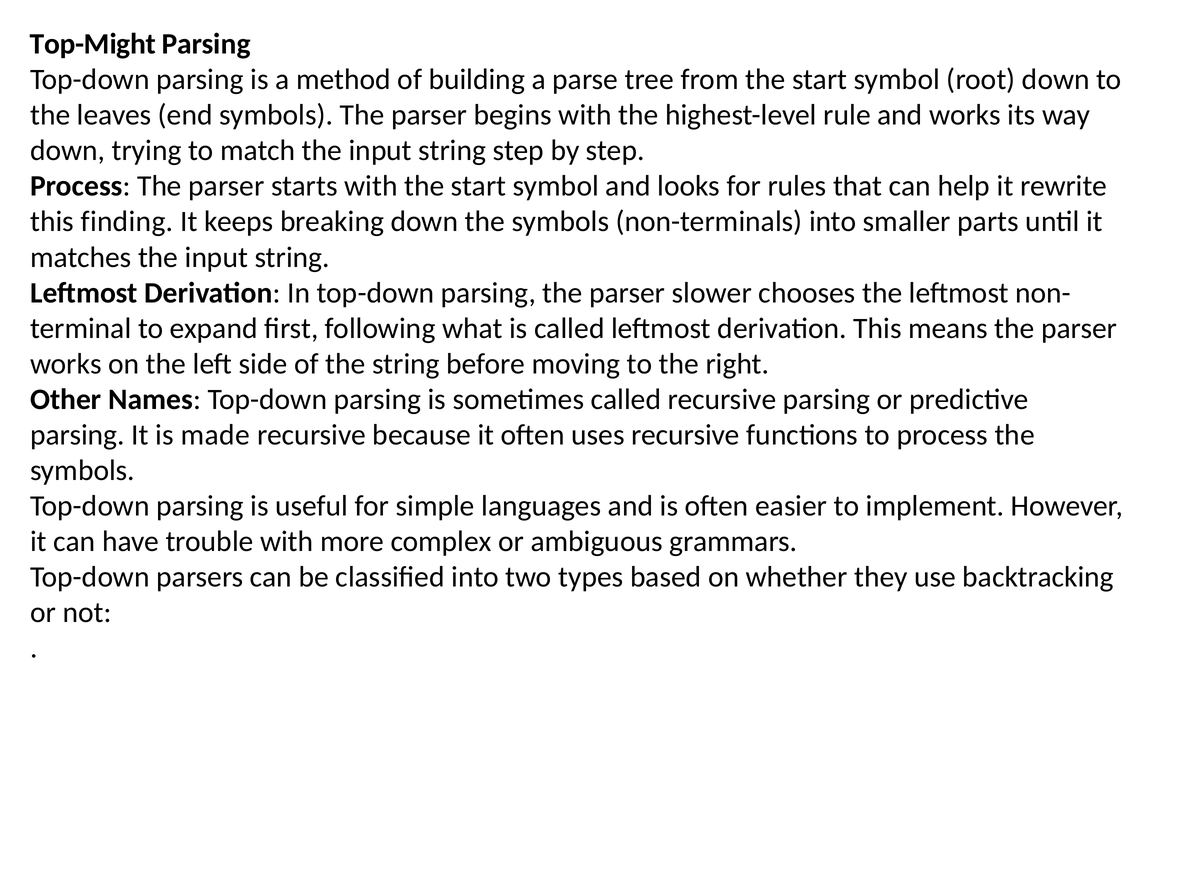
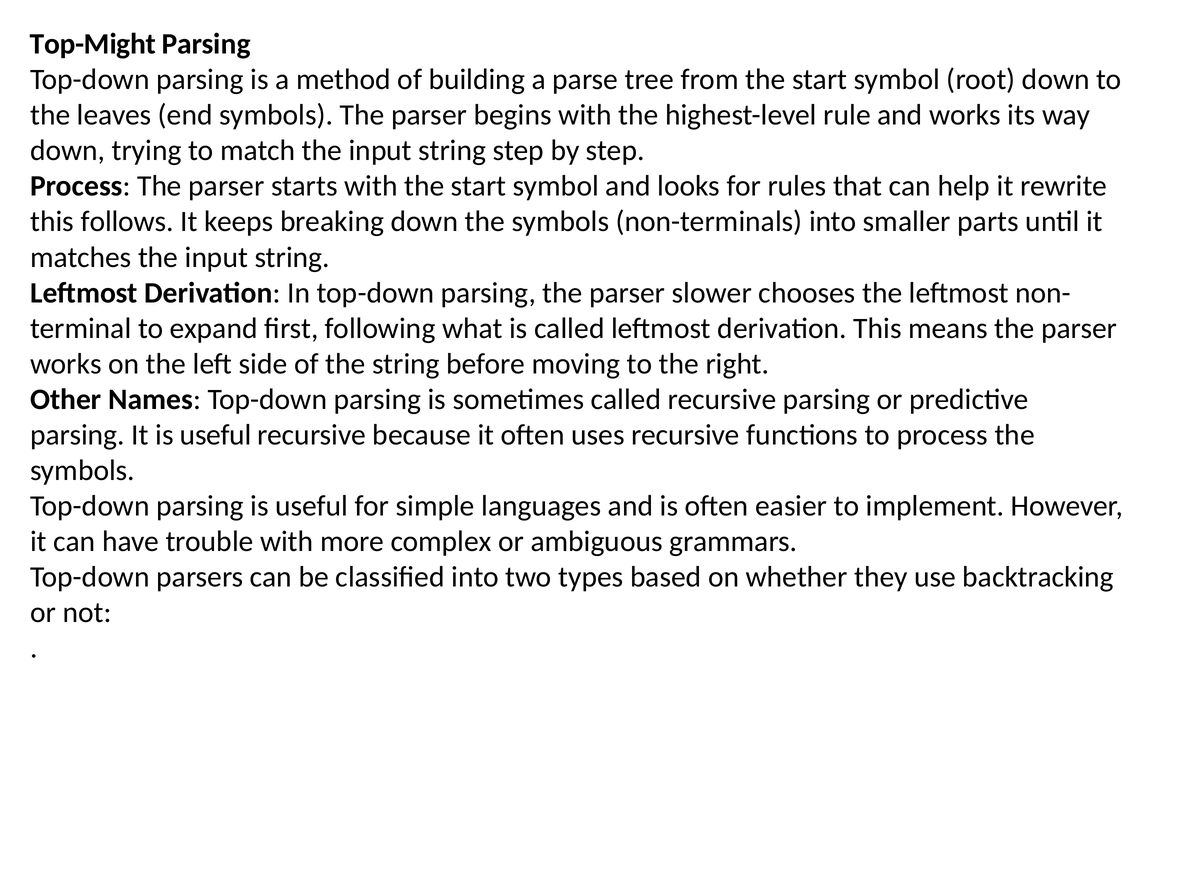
finding: finding -> follows
It is made: made -> useful
